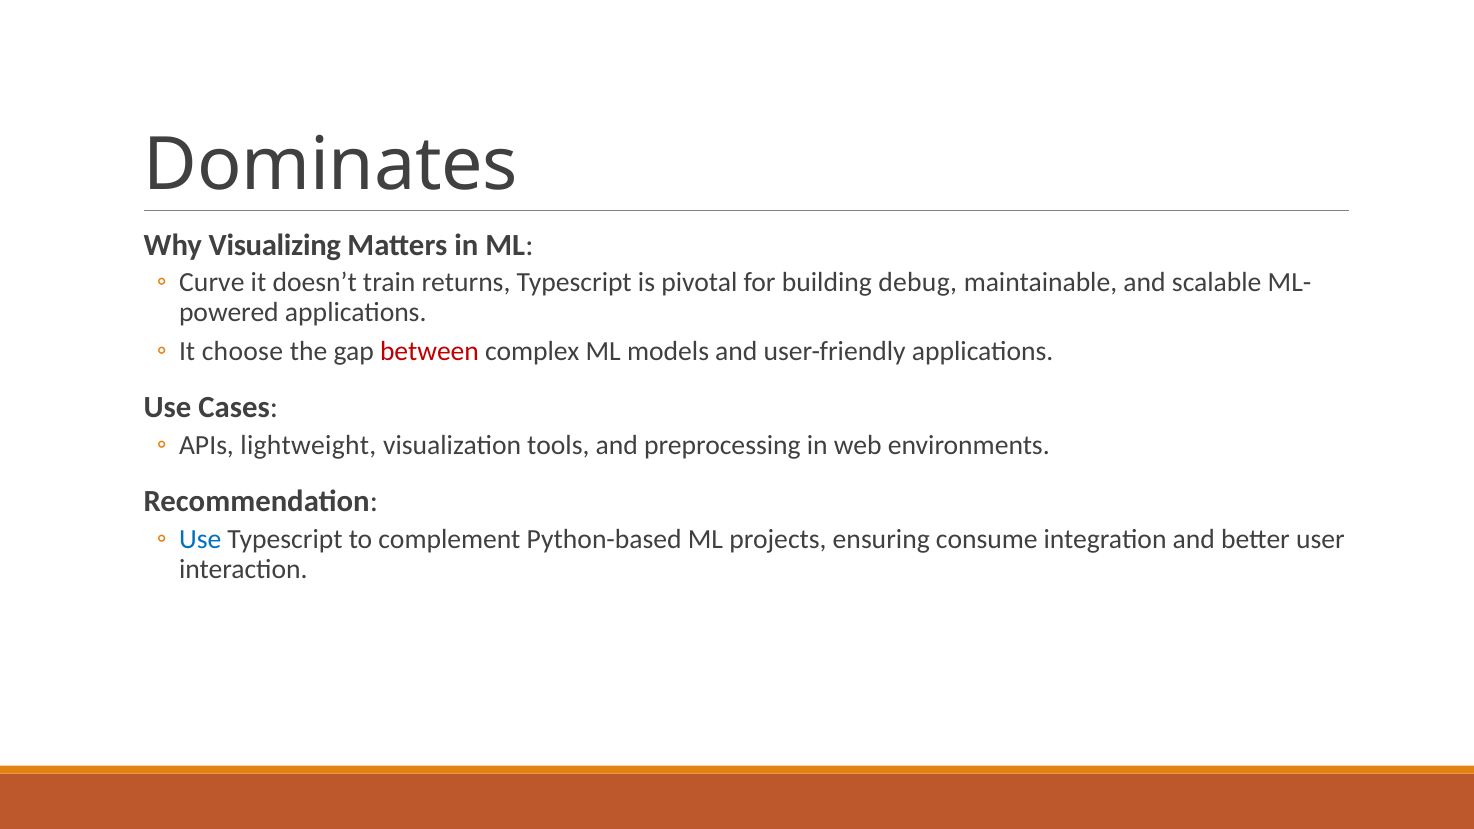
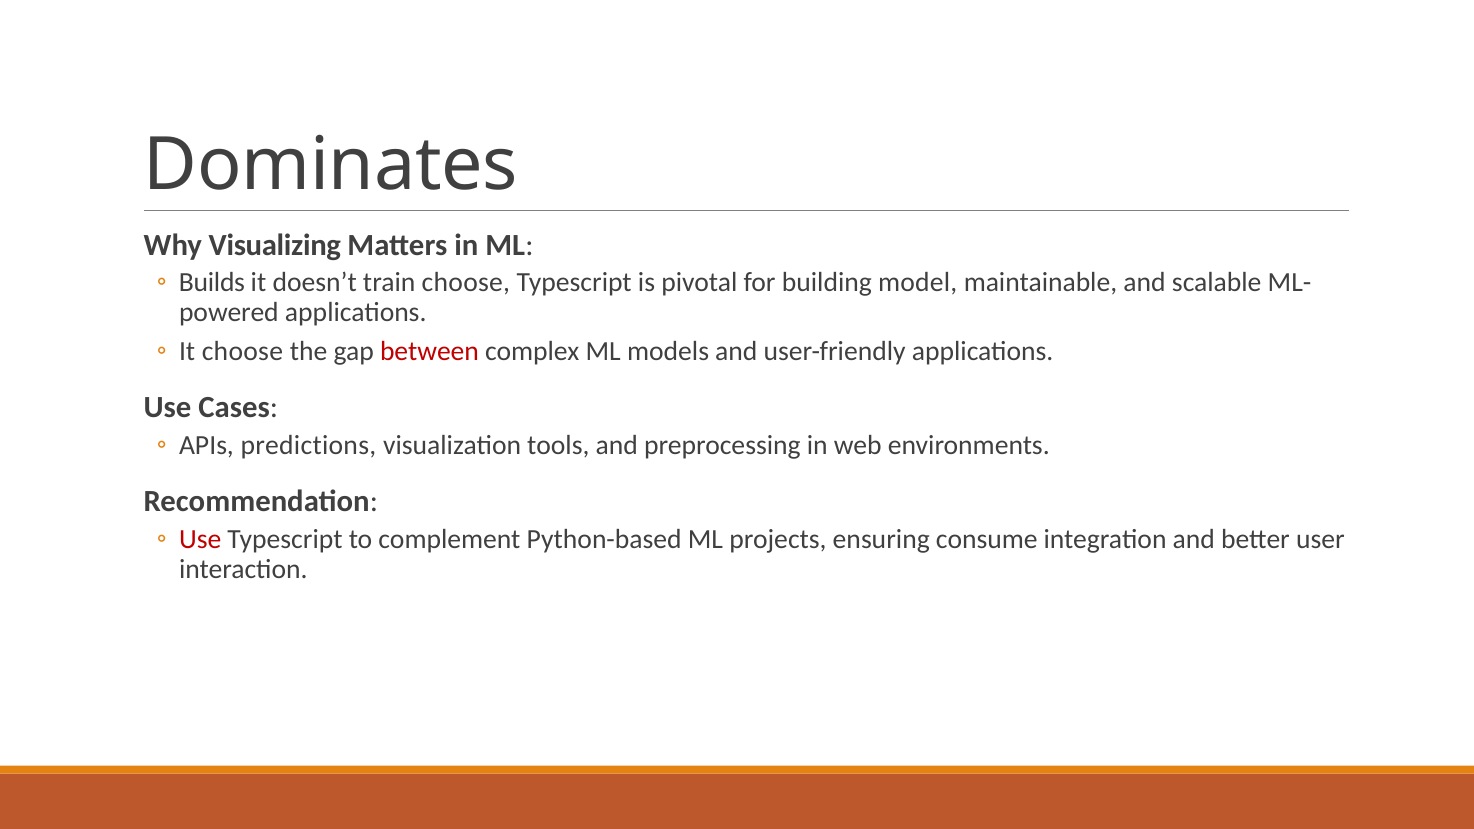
Curve: Curve -> Builds
train returns: returns -> choose
debug: debug -> model
lightweight: lightweight -> predictions
Use at (200, 539) colour: blue -> red
